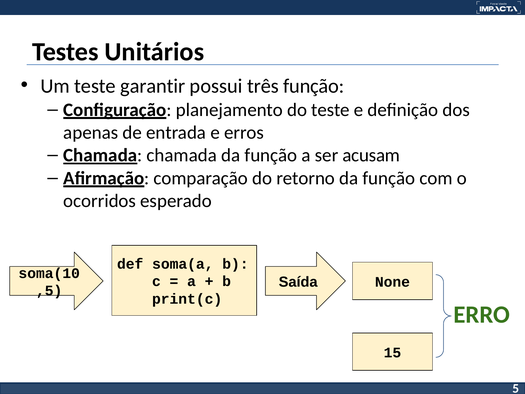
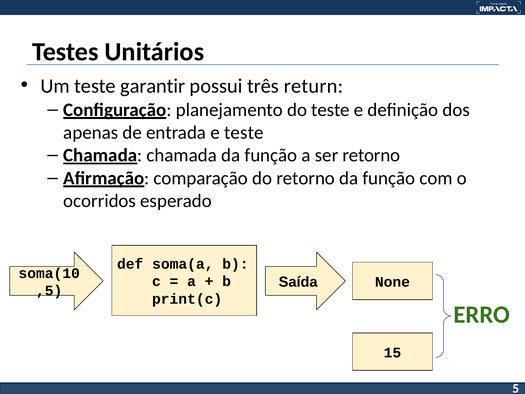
três função: função -> return
e erros: erros -> teste
ser acusam: acusam -> retorno
